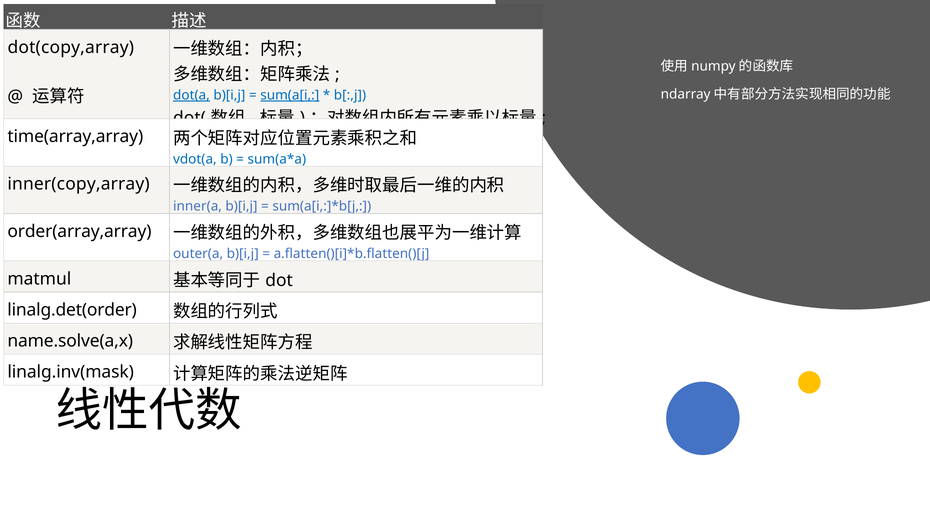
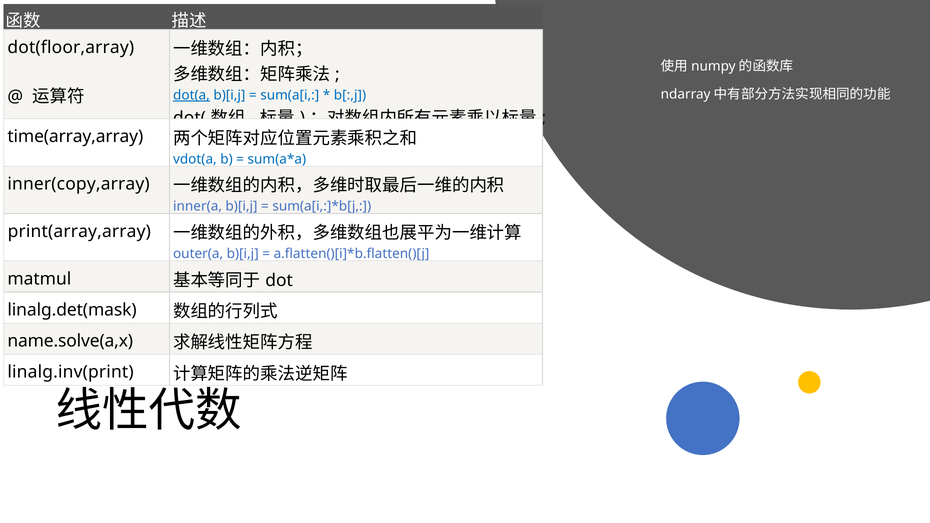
dot(copy,array: dot(copy,array -> dot(floor,array
sum(a[i underline: present -> none
order(array,array: order(array,array -> print(array,array
linalg.det(order: linalg.det(order -> linalg.det(mask
linalg.inv(mask: linalg.inv(mask -> linalg.inv(print
